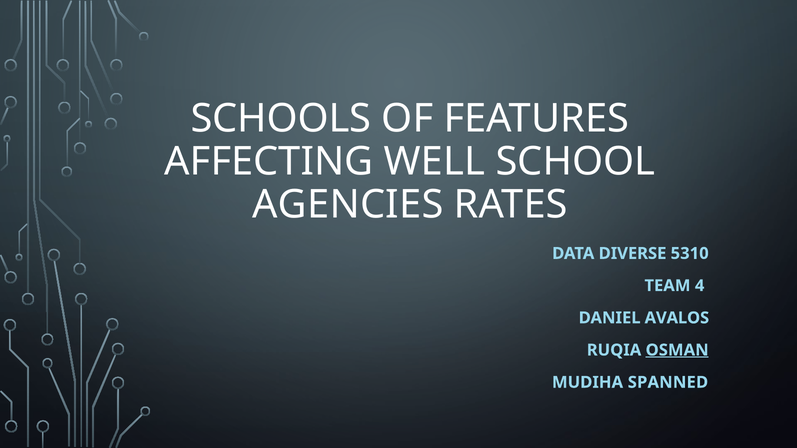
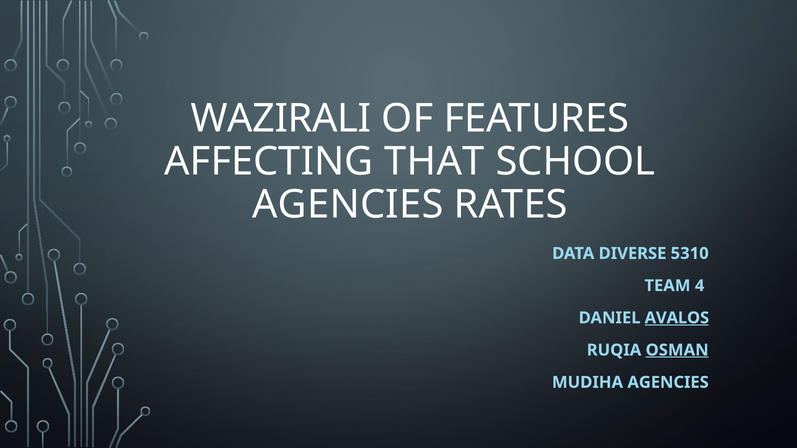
SCHOOLS: SCHOOLS -> WAZIRALI
WELL: WELL -> THAT
AVALOS underline: none -> present
MUDIHA SPANNED: SPANNED -> AGENCIES
